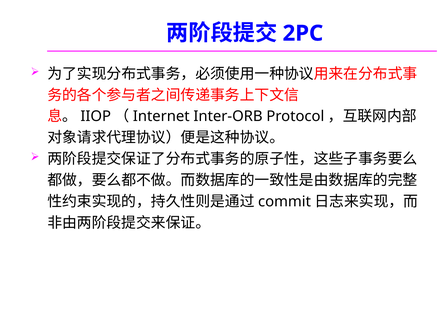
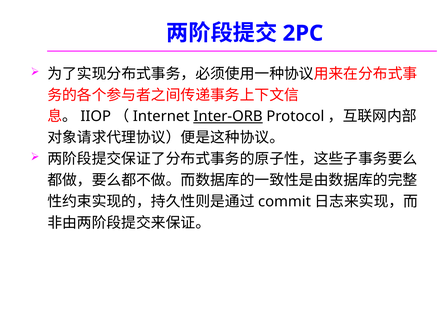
Inter-ORB underline: none -> present
